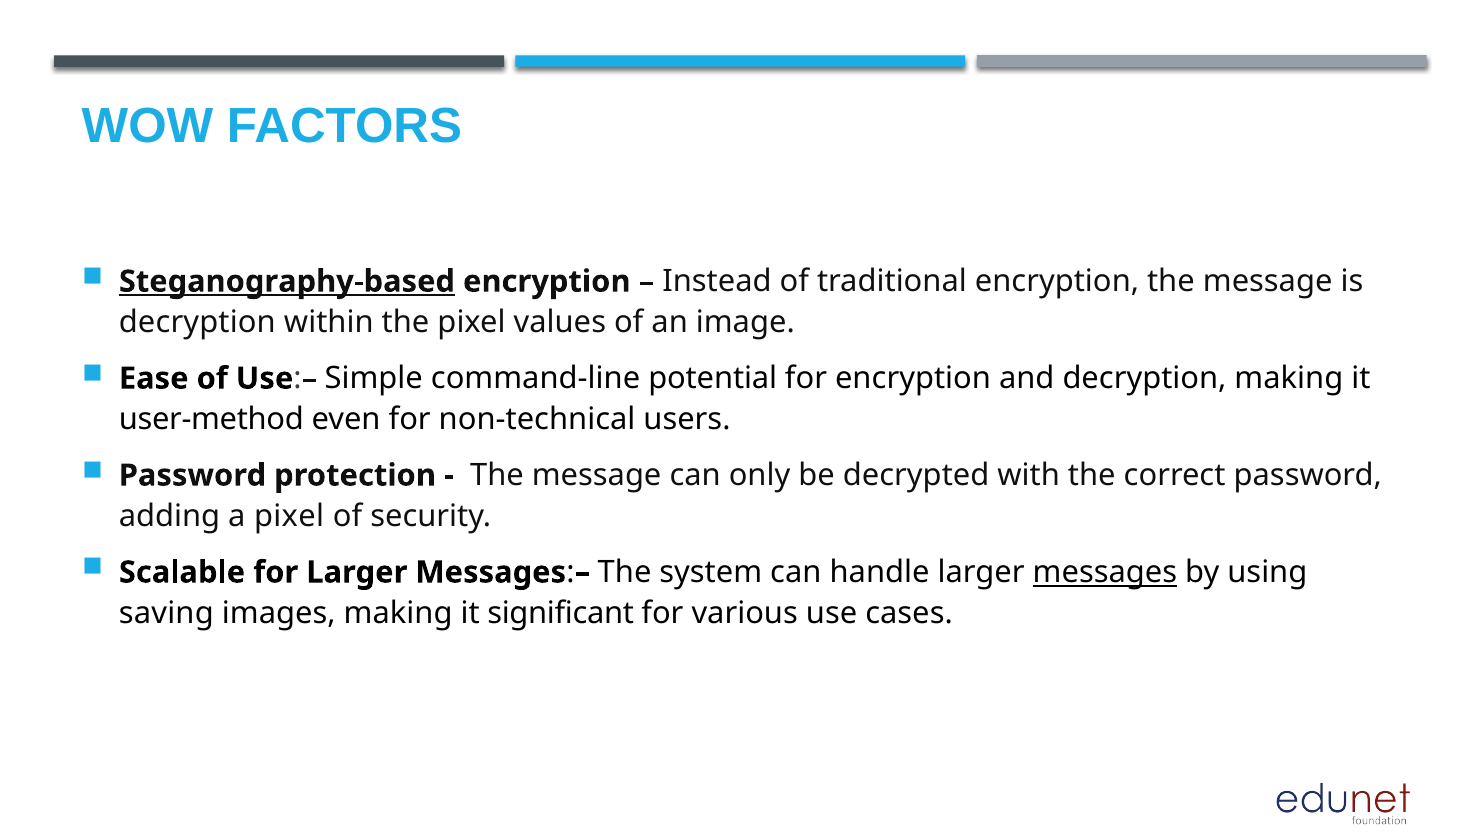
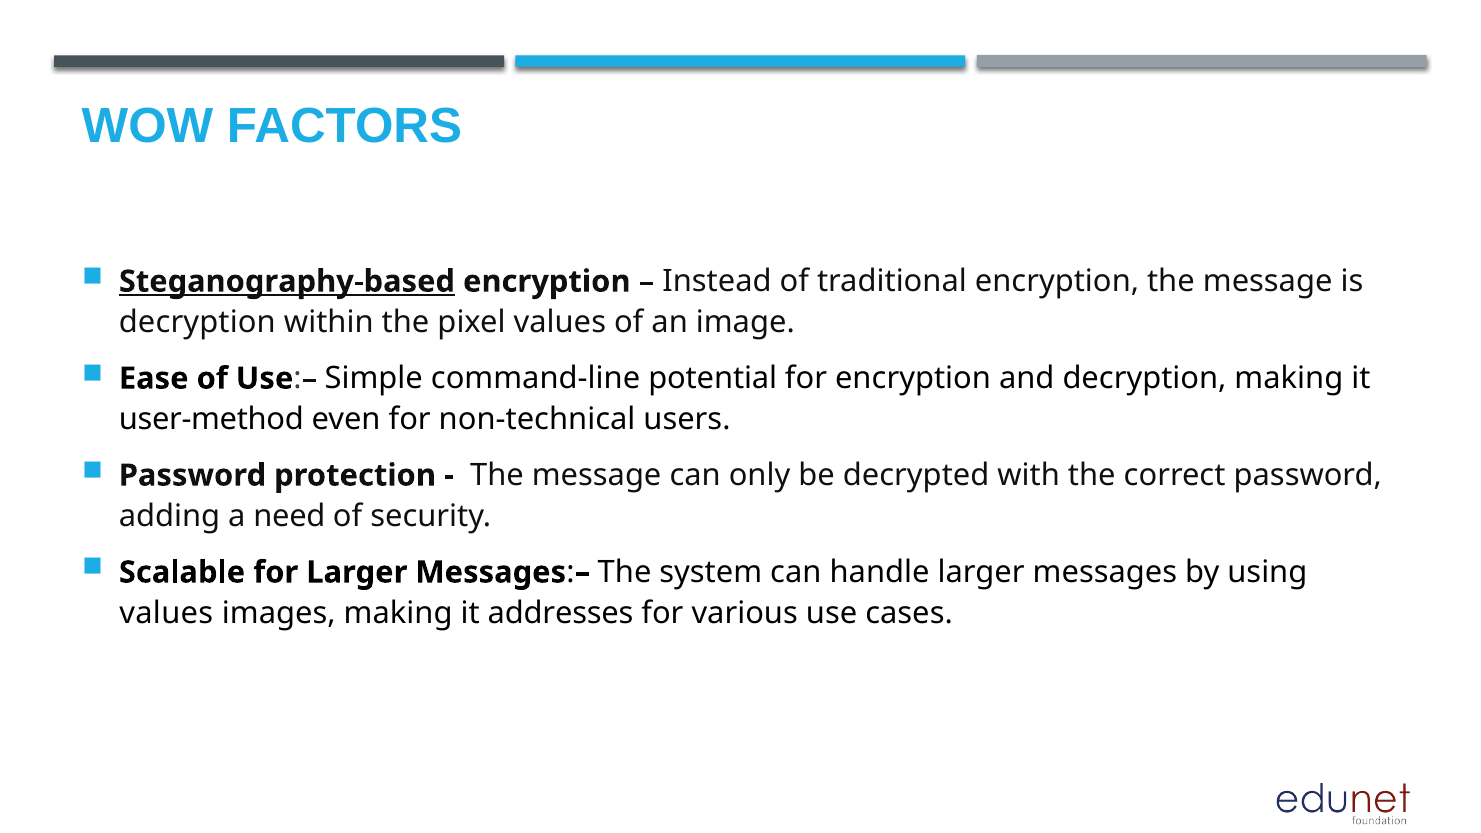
a pixel: pixel -> need
messages at (1105, 572) underline: present -> none
saving at (166, 613): saving -> values
significant: significant -> addresses
